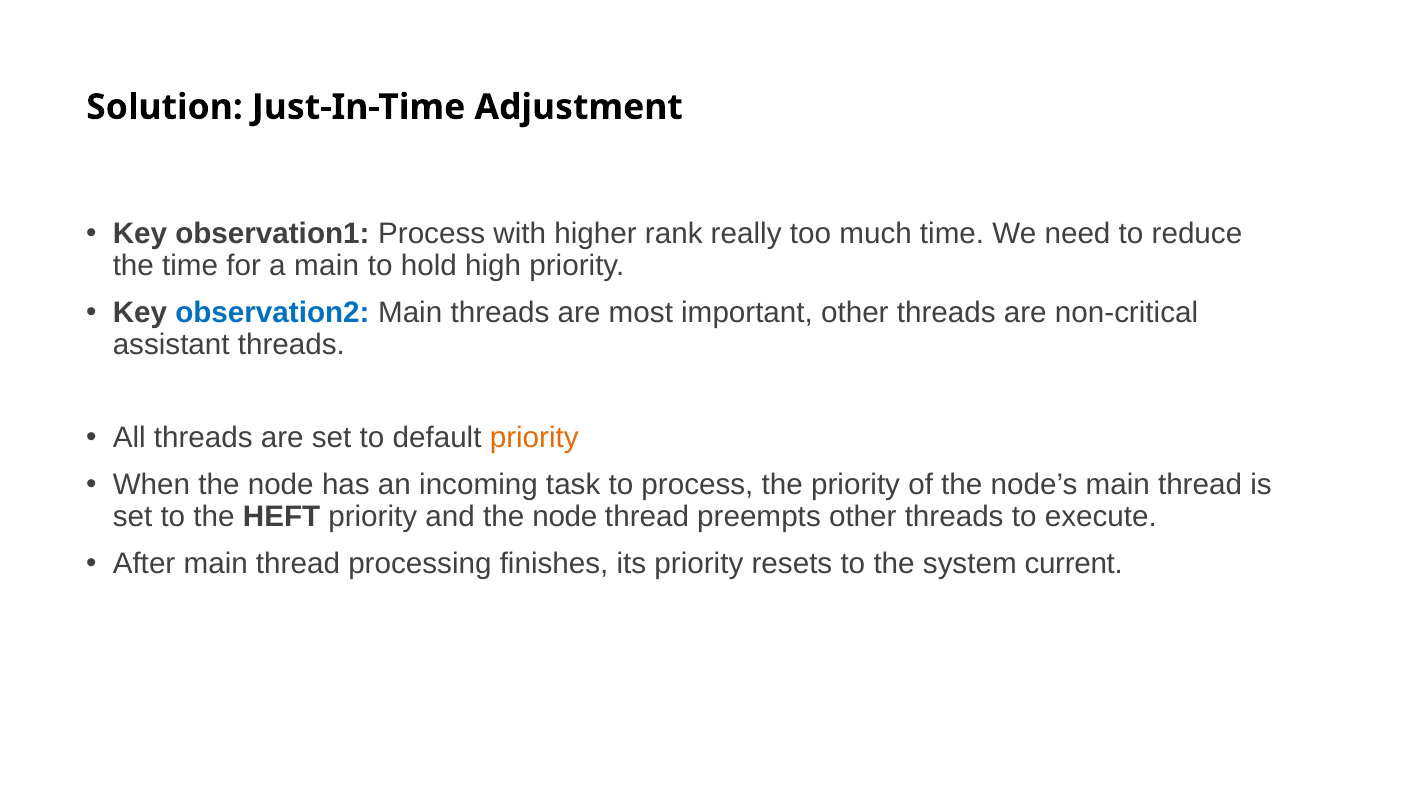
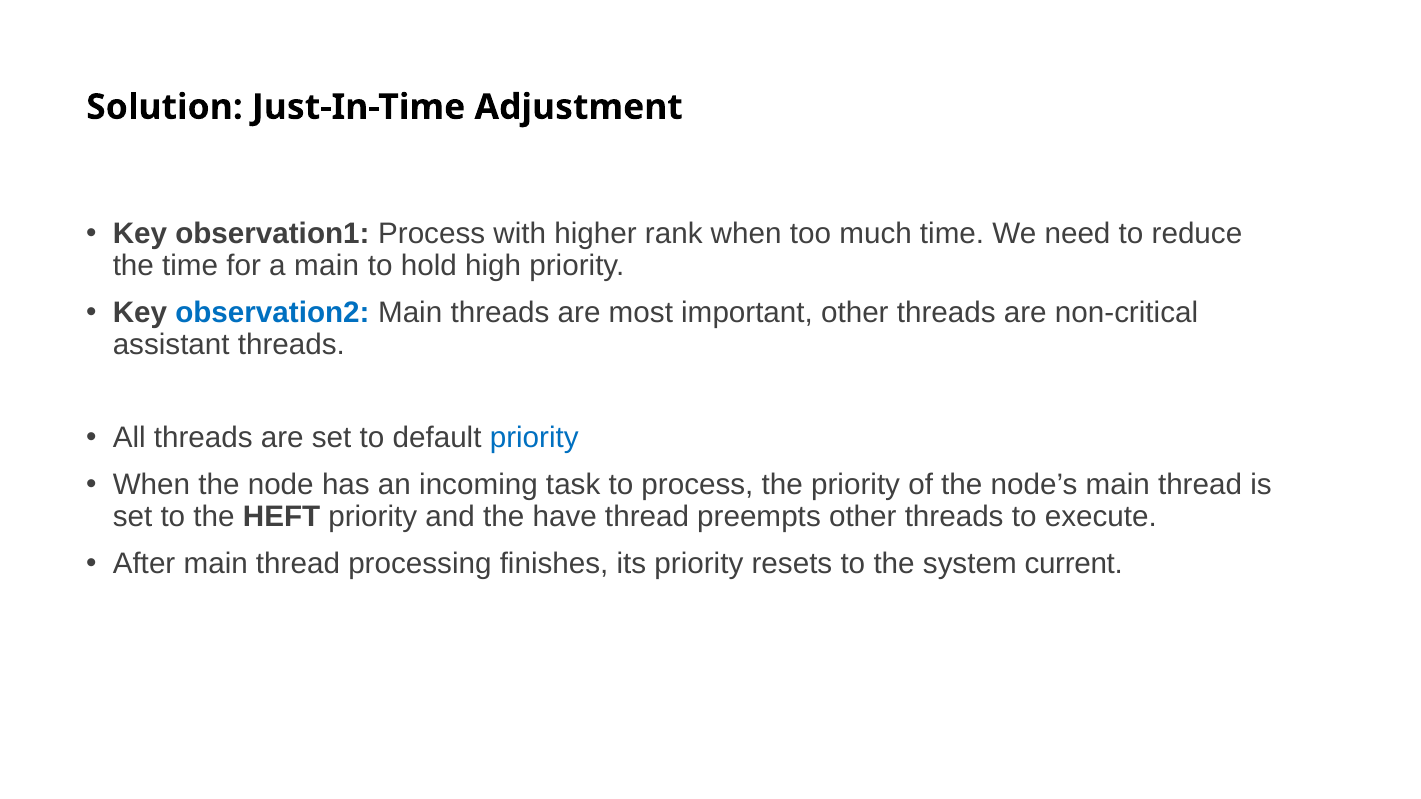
rank really: really -> when
priority at (534, 438) colour: orange -> blue
and the node: node -> have
